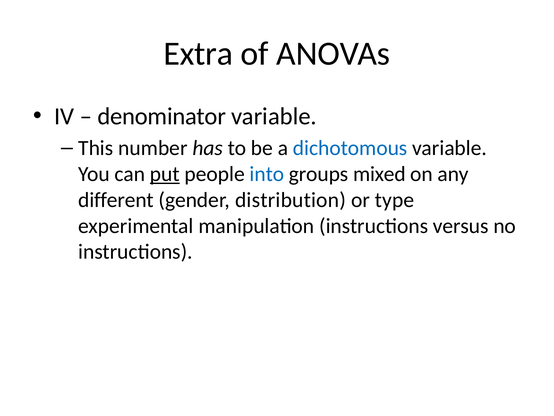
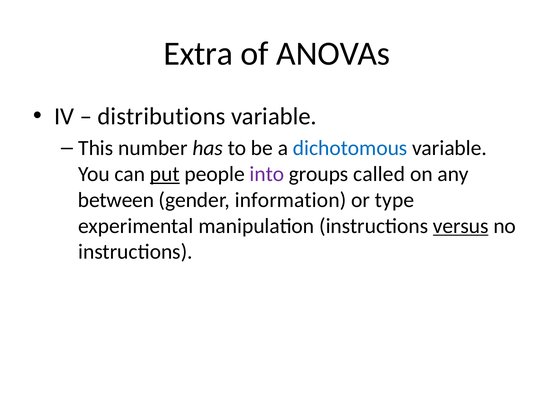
denominator: denominator -> distributions
into colour: blue -> purple
mixed: mixed -> called
different: different -> between
distribution: distribution -> information
versus underline: none -> present
